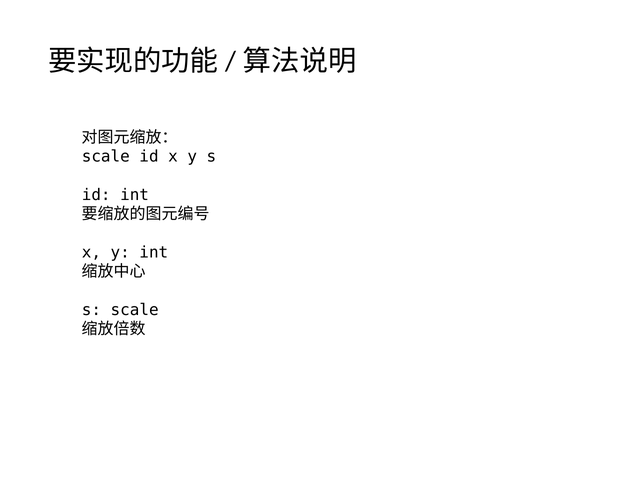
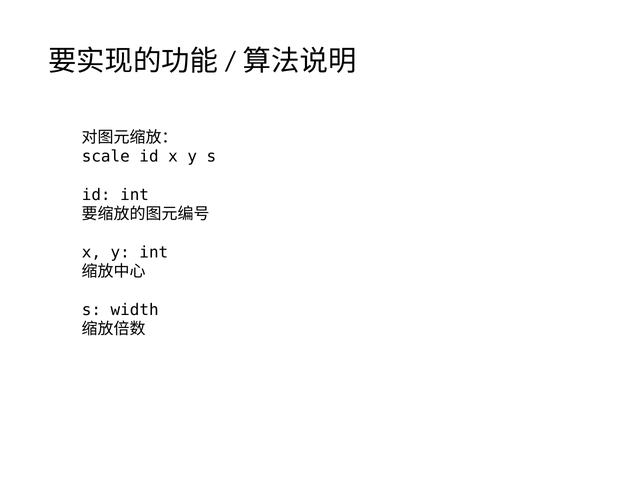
s scale: scale -> width
